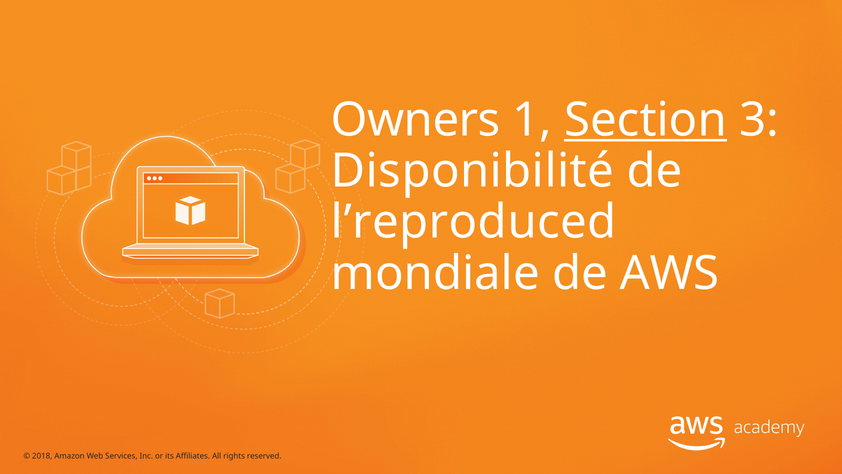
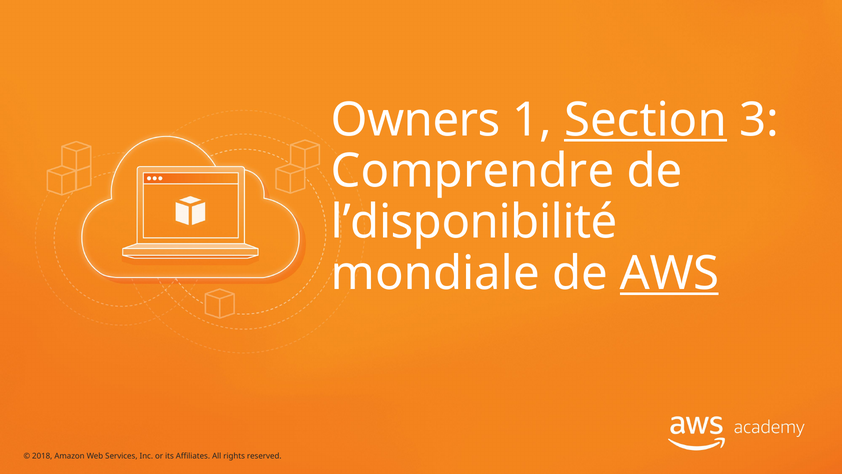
Disponibilité: Disponibilité -> Comprendre
l’reproduced: l’reproduced -> l’disponibilité
AWS underline: none -> present
